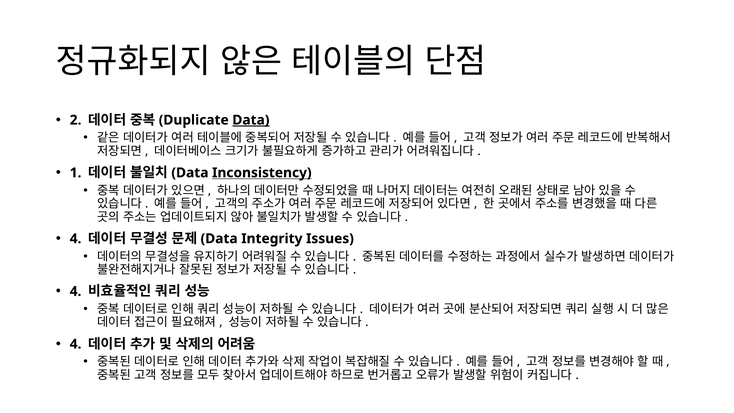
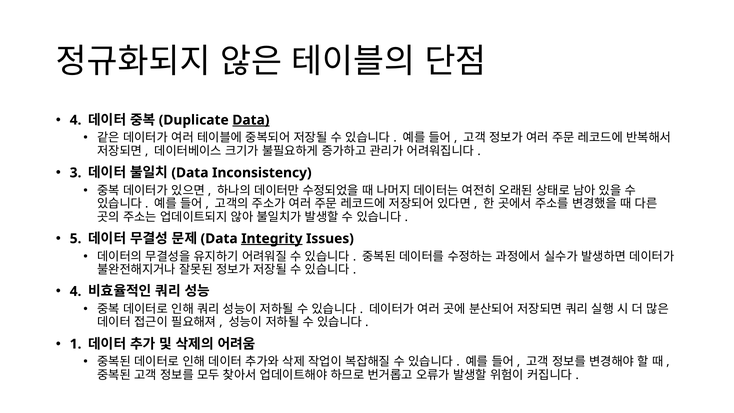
2 at (76, 120): 2 -> 4
1: 1 -> 3
Inconsistency underline: present -> none
4 at (76, 239): 4 -> 5
Integrity underline: none -> present
4 at (76, 344): 4 -> 1
